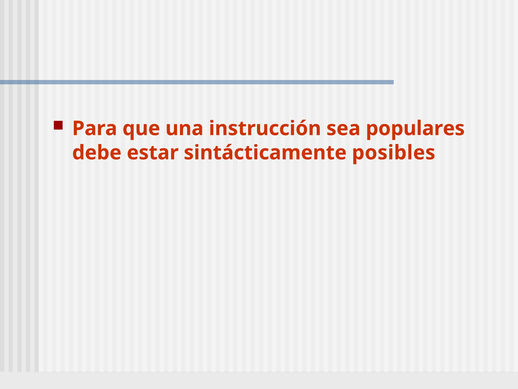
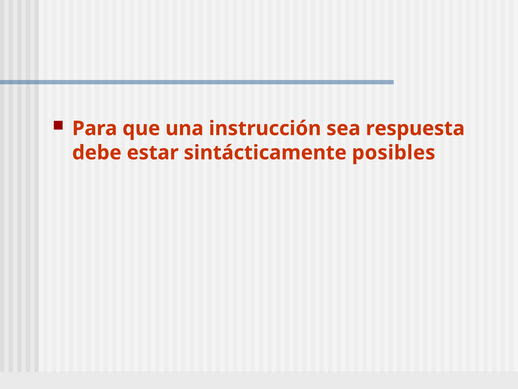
populares: populares -> respuesta
